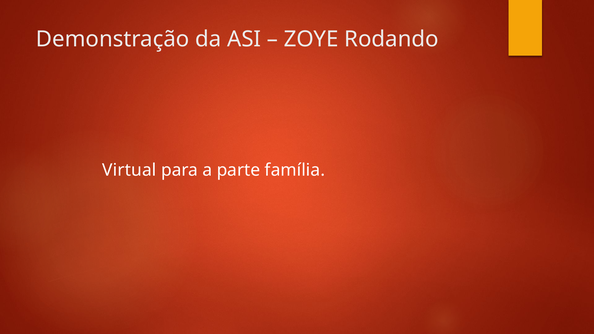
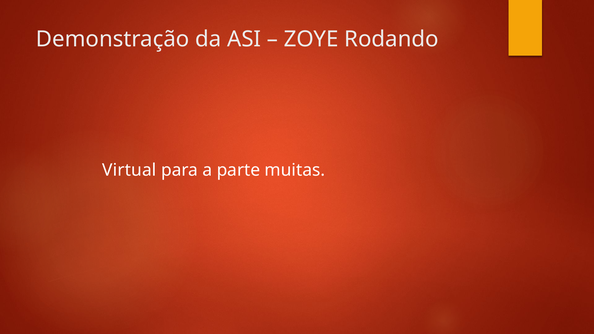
família: família -> muitas
